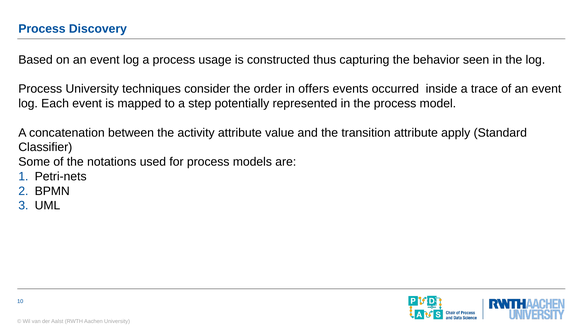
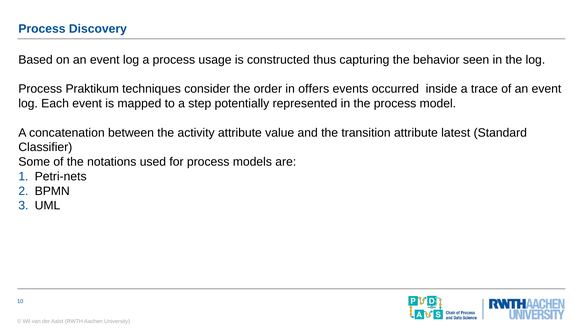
Process University: University -> Praktikum
apply: apply -> latest
